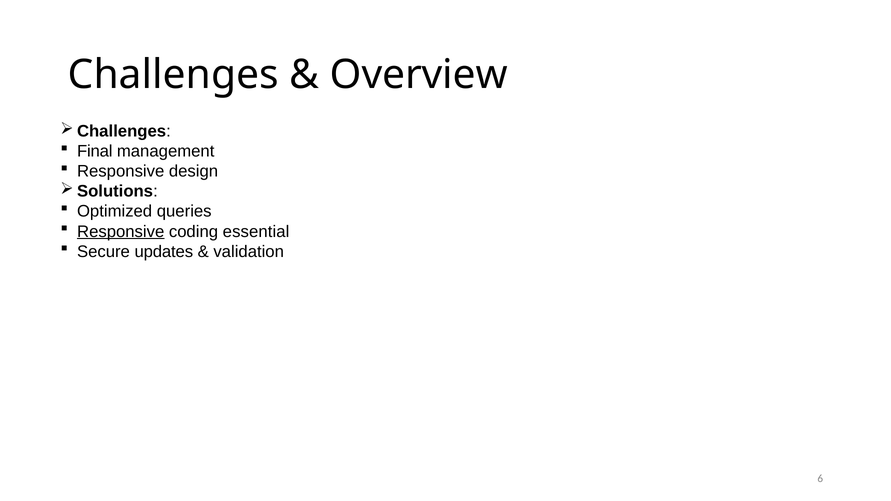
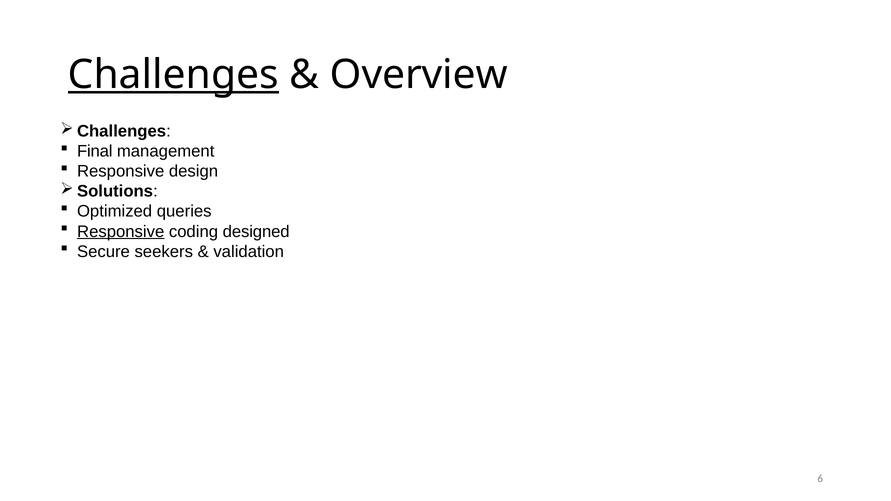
Challenges underline: none -> present
essential: essential -> designed
updates: updates -> seekers
